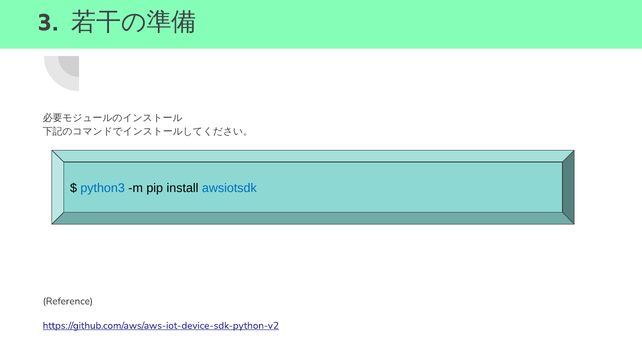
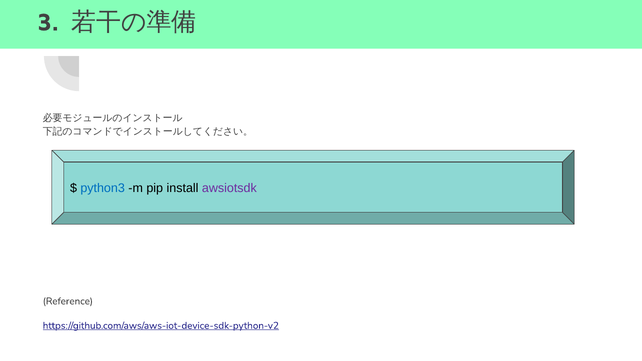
awsiotsdk colour: blue -> purple
